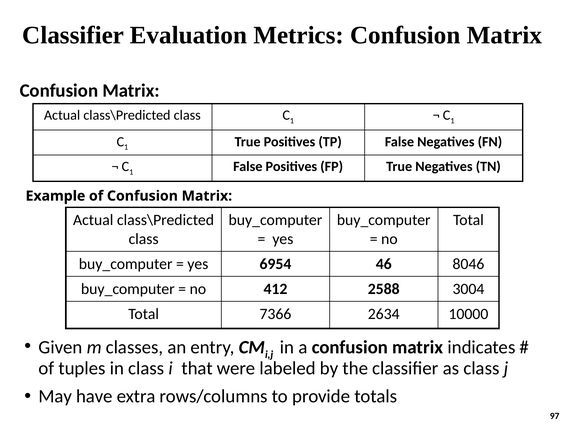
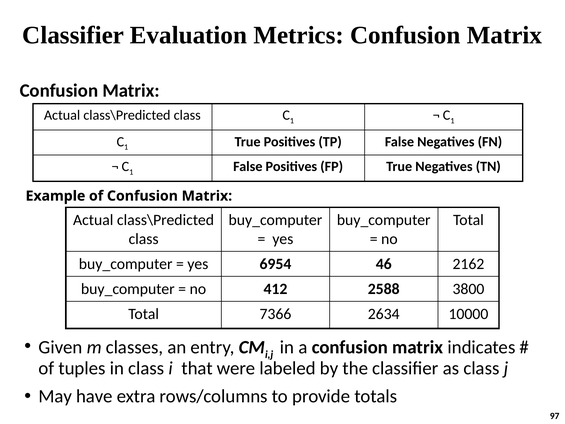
8046: 8046 -> 2162
3004: 3004 -> 3800
